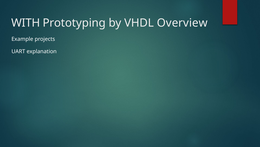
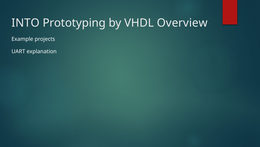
WITH: WITH -> INTO
